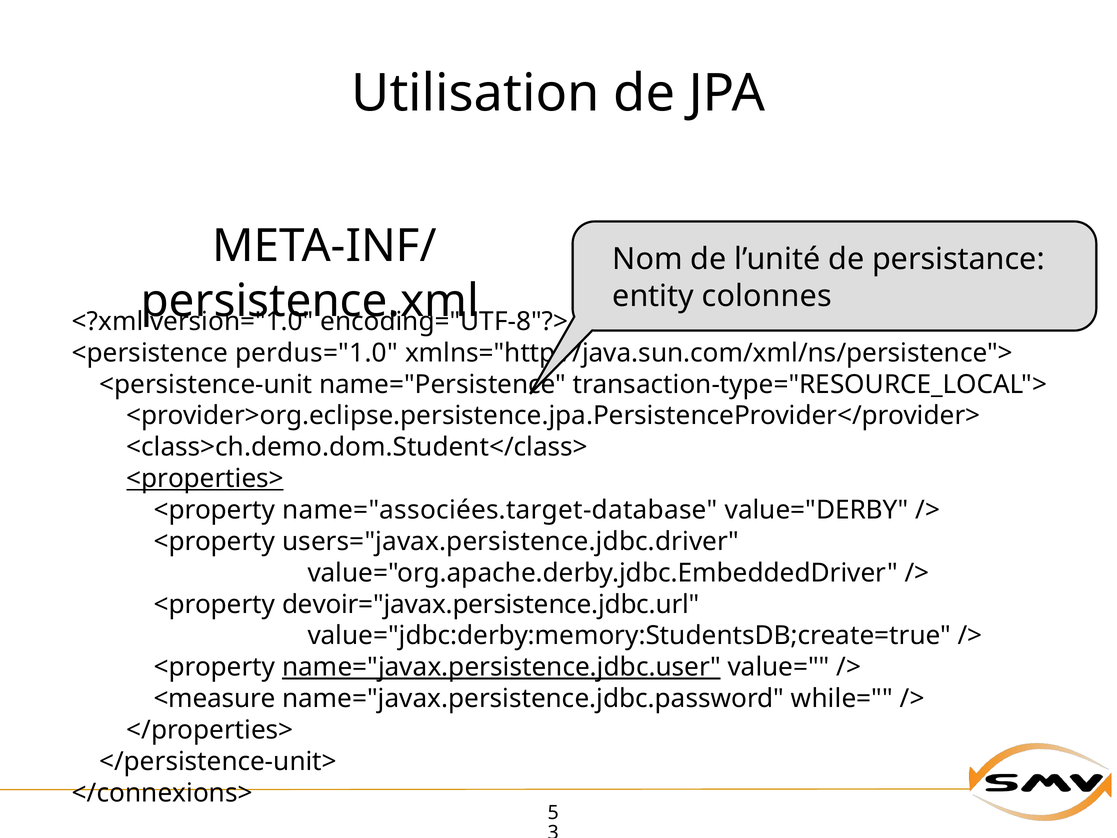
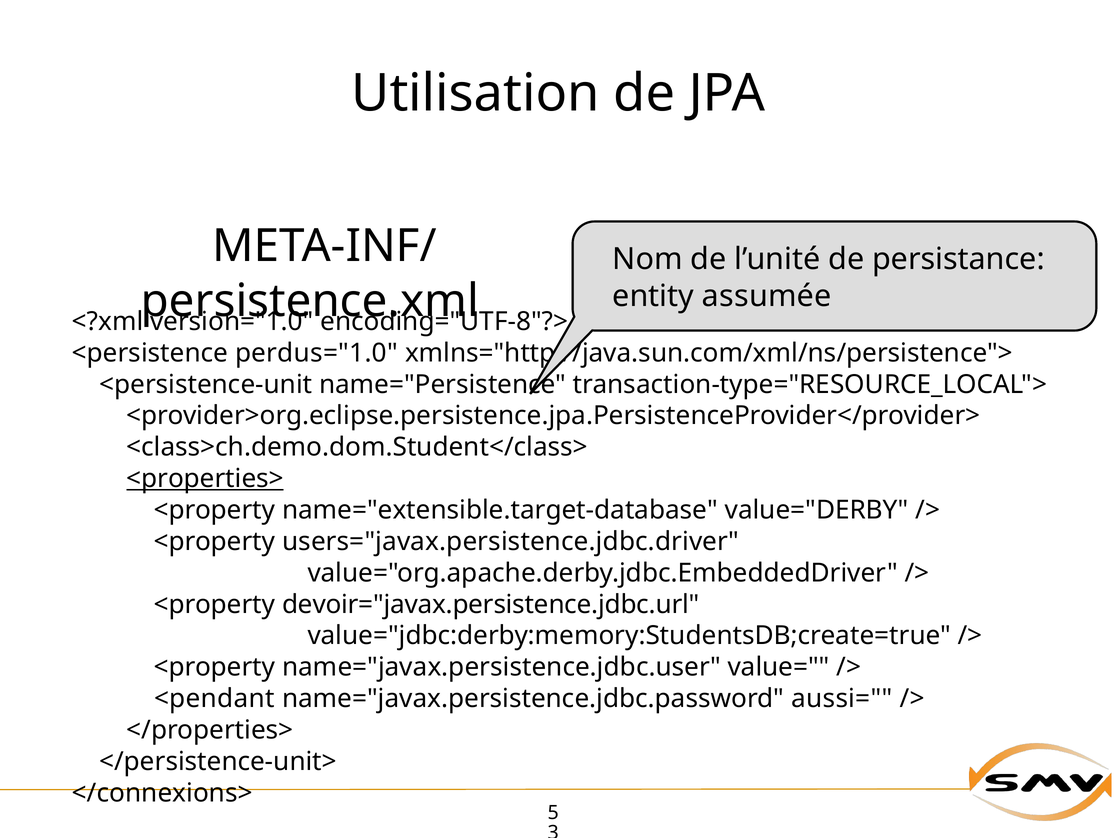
colonnes: colonnes -> assumée
name="associées.target-database: name="associées.target-database -> name="extensible.target-database
name="javax.persistence.jdbc.user underline: present -> none
<measure: <measure -> <pendant
while=: while= -> aussi=
